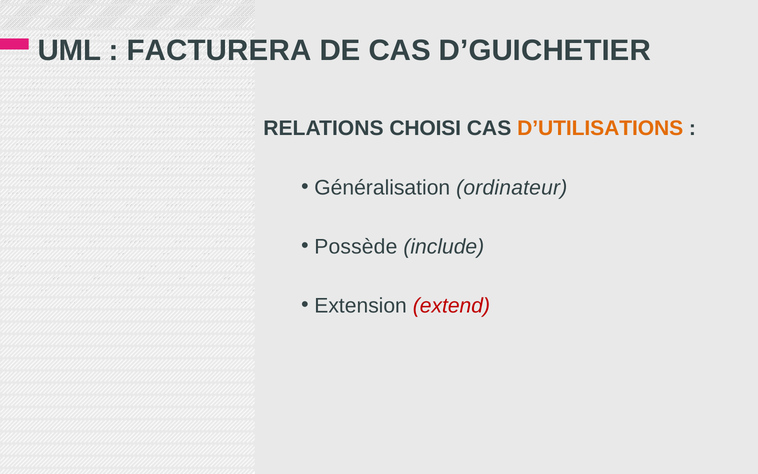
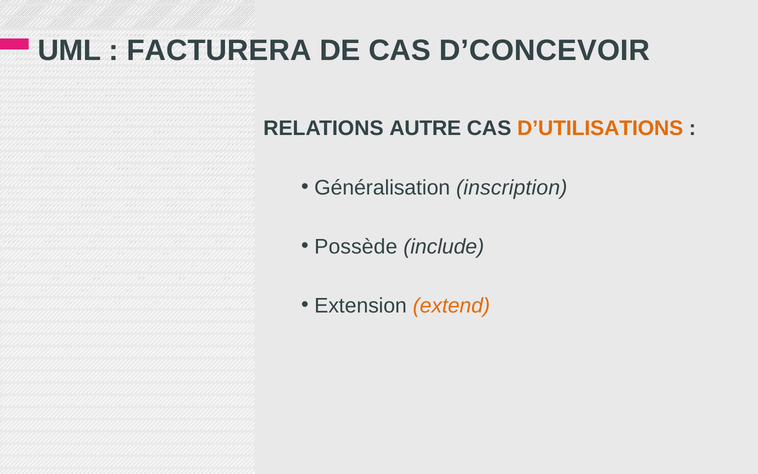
D’GUICHETIER: D’GUICHETIER -> D’CONCEVOIR
CHOISI: CHOISI -> AUTRE
ordinateur: ordinateur -> inscription
extend colour: red -> orange
